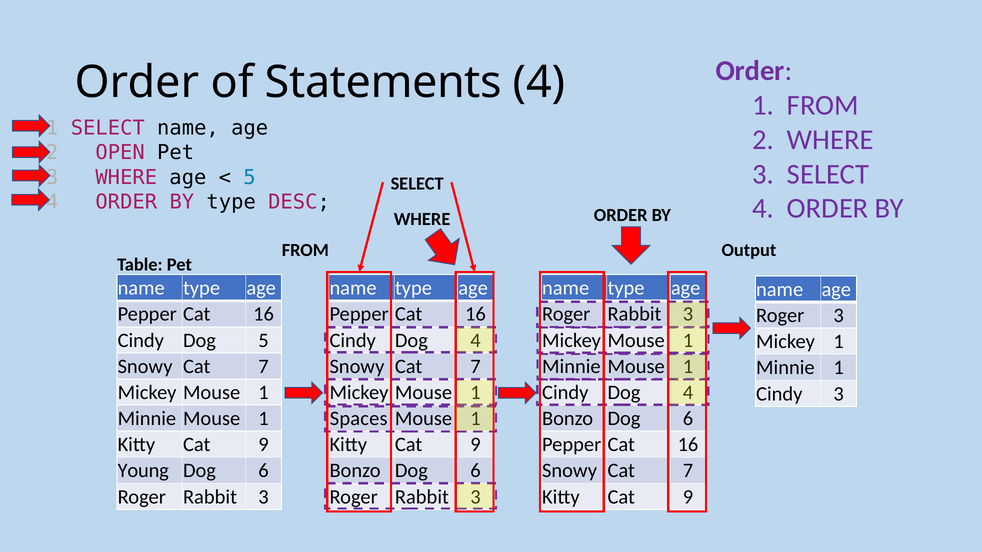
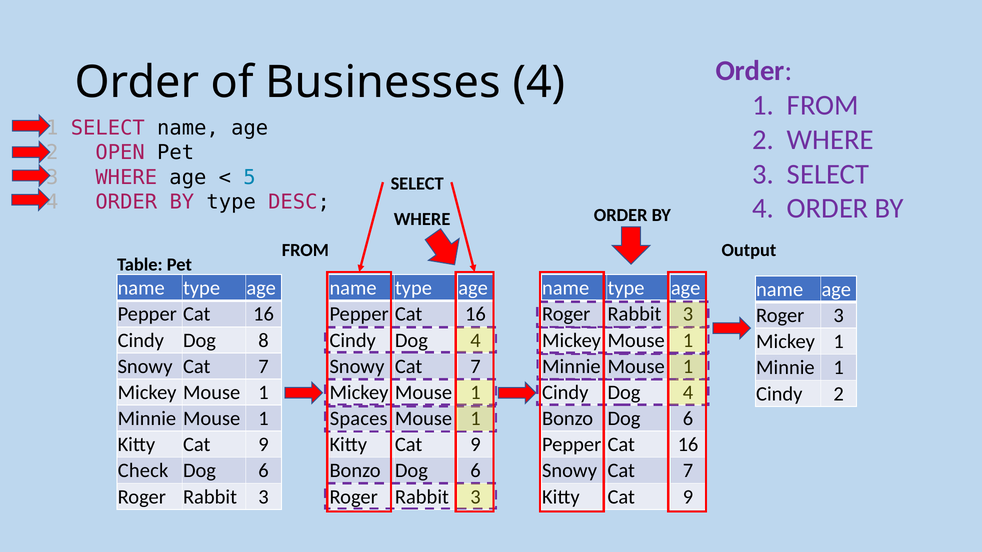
Statements: Statements -> Businesses
Dog 5: 5 -> 8
Cindy 3: 3 -> 2
Young: Young -> Check
